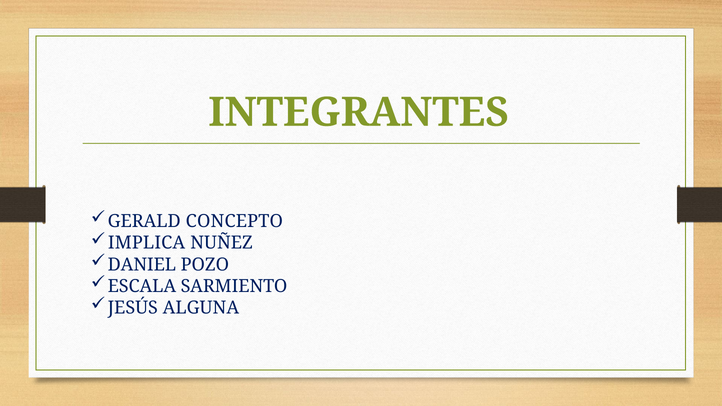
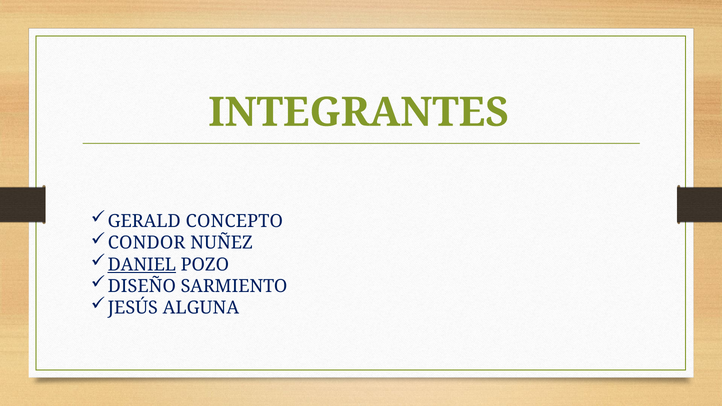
IMPLICA: IMPLICA -> CONDOR
DANIEL underline: none -> present
ESCALA: ESCALA -> DISEÑO
